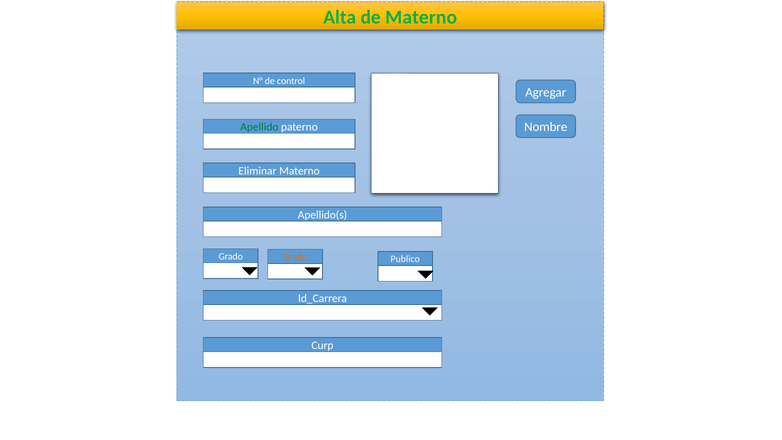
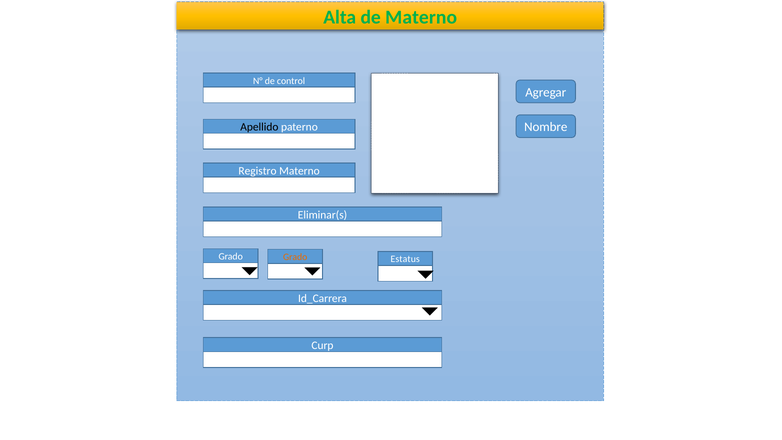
Apellido colour: green -> black
Eliminar: Eliminar -> Registro
Apellido(s: Apellido(s -> Eliminar(s
Publico: Publico -> Estatus
